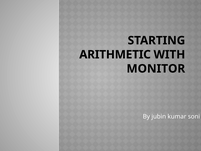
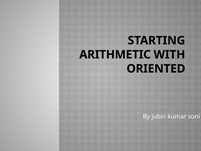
MONITOR: MONITOR -> ORIENTED
